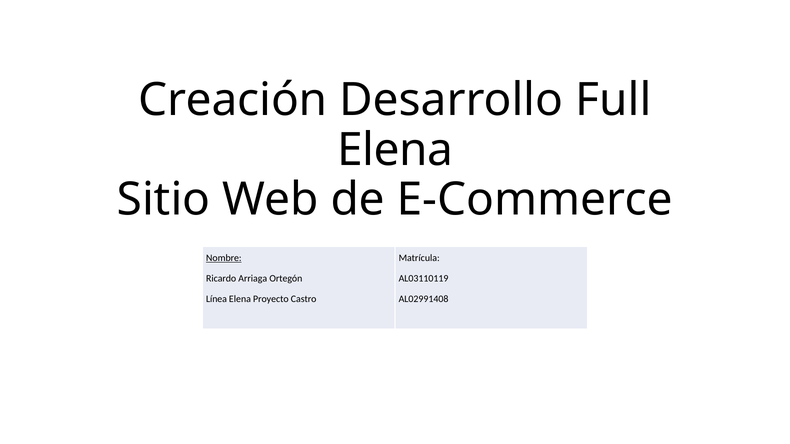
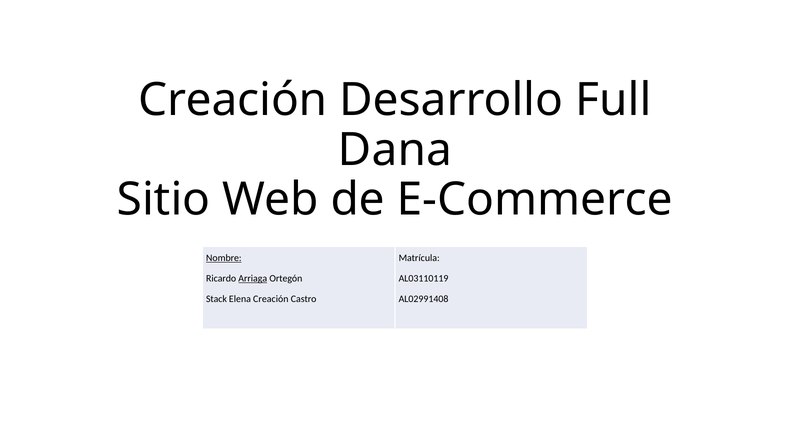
Elena at (395, 150): Elena -> Dana
Arriaga underline: none -> present
Línea: Línea -> Stack
Elena Proyecto: Proyecto -> Creación
